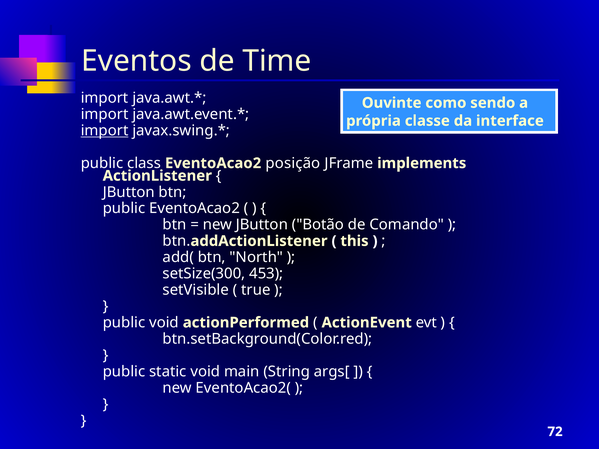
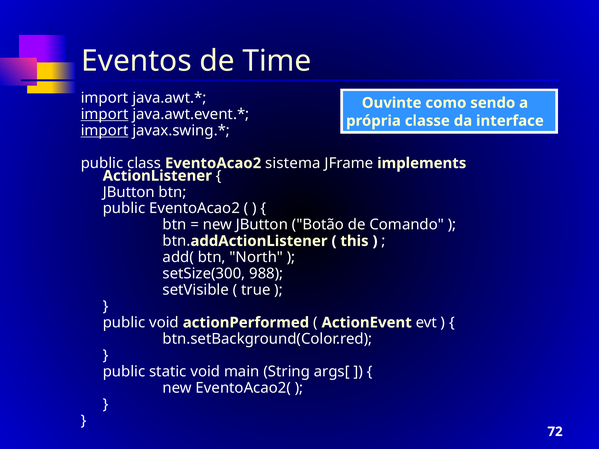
import at (105, 114) underline: none -> present
posição: posição -> sistema
453: 453 -> 988
